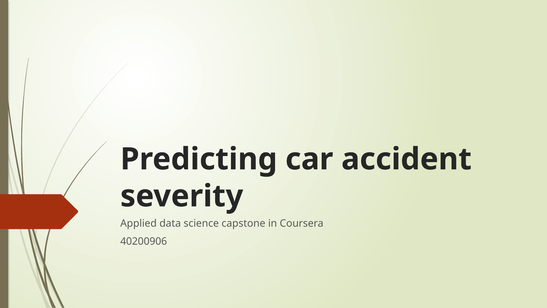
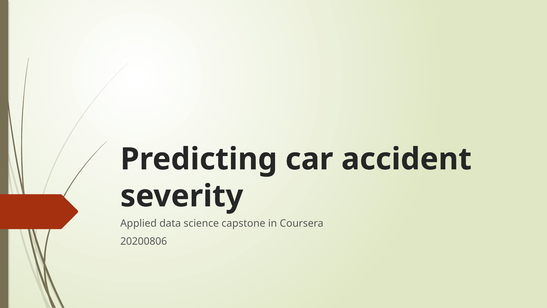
40200906: 40200906 -> 20200806
